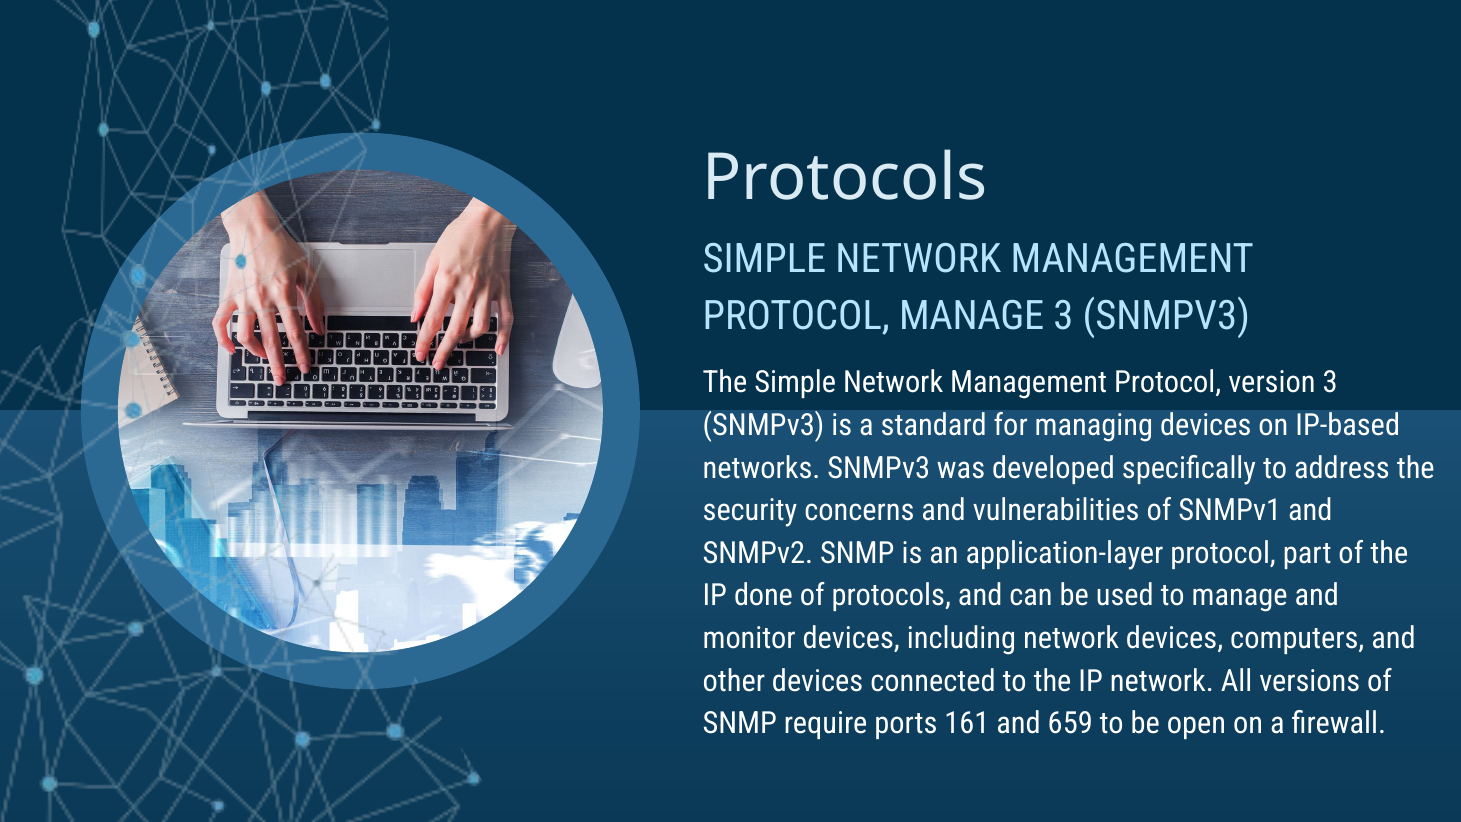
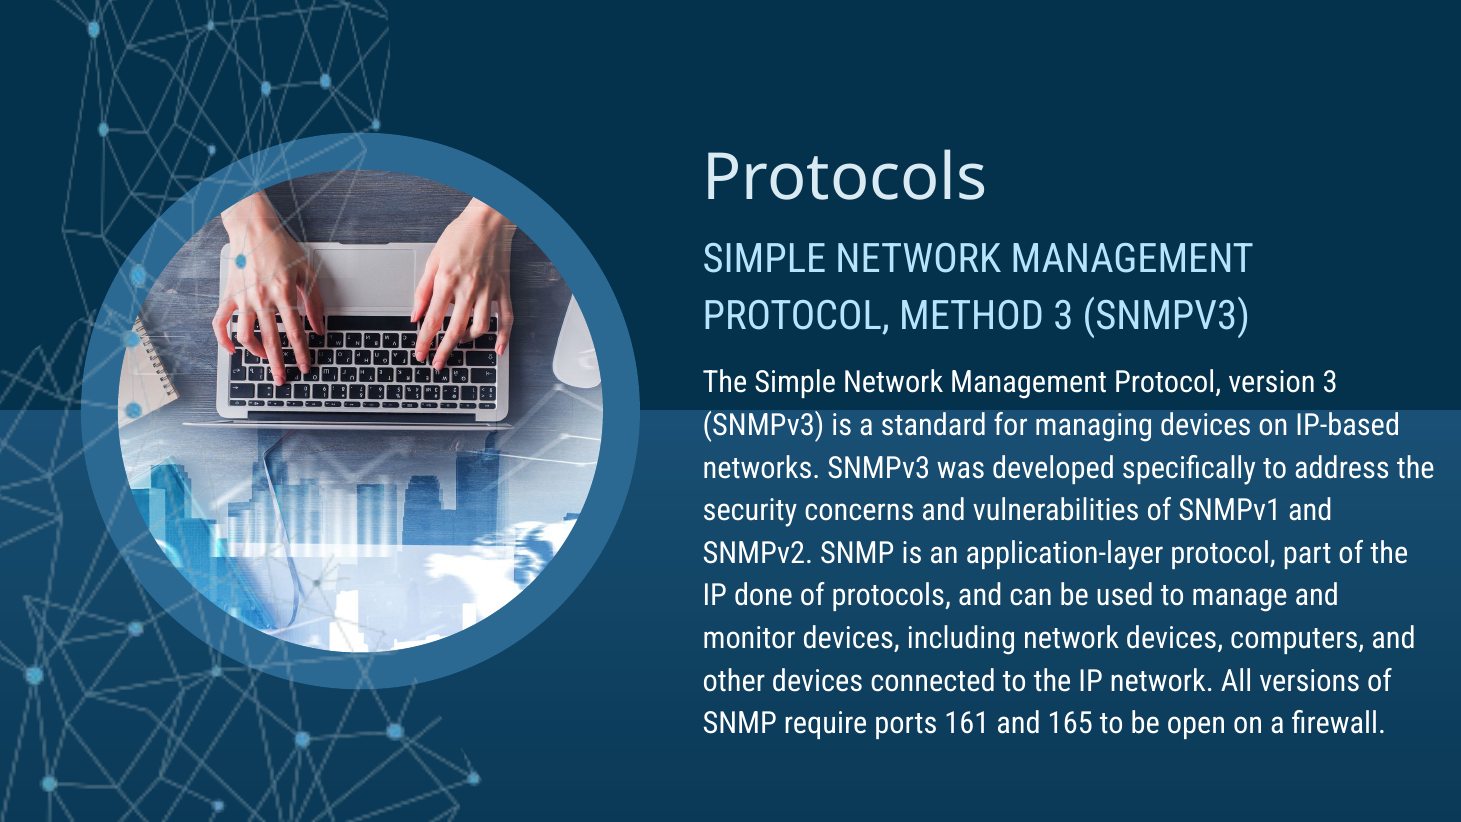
PROTOCOL MANAGE: MANAGE -> METHOD
659: 659 -> 165
